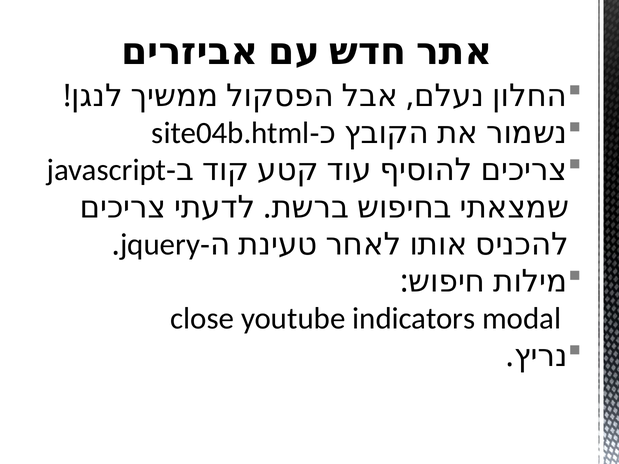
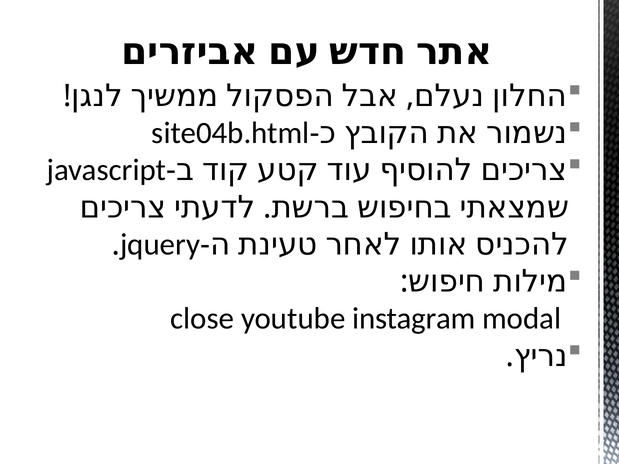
indicators: indicators -> instagram
